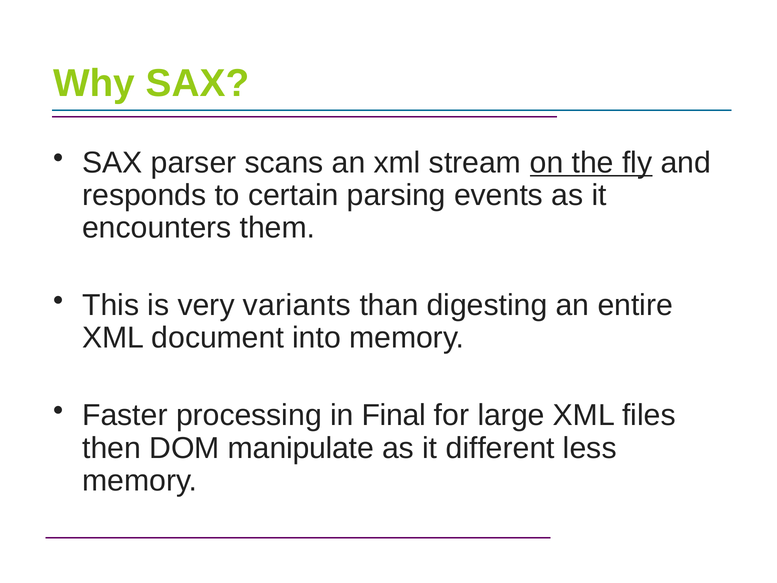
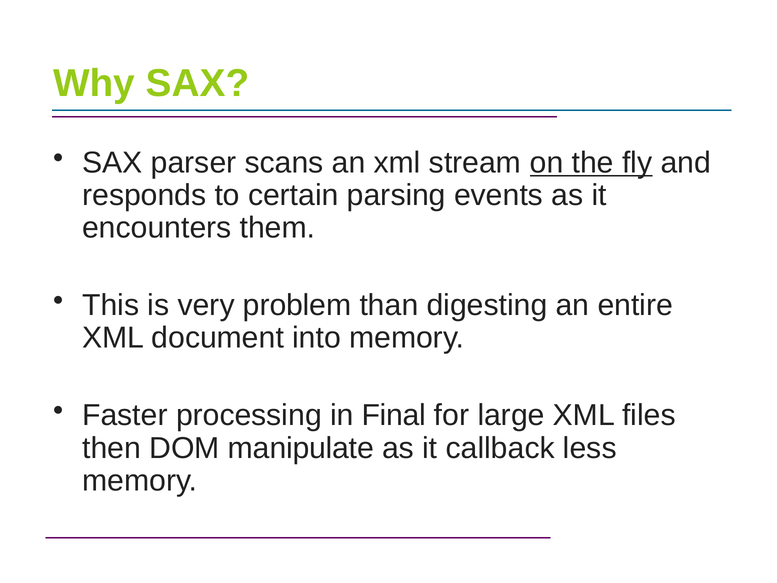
variants: variants -> problem
different: different -> callback
